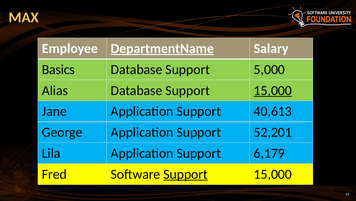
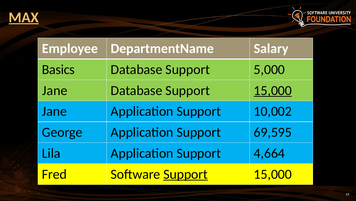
MAX underline: none -> present
DepartmentName underline: present -> none
Alias at (55, 90): Alias -> Jane
40,613: 40,613 -> 10,002
52,201: 52,201 -> 69,595
6,179: 6,179 -> 4,664
